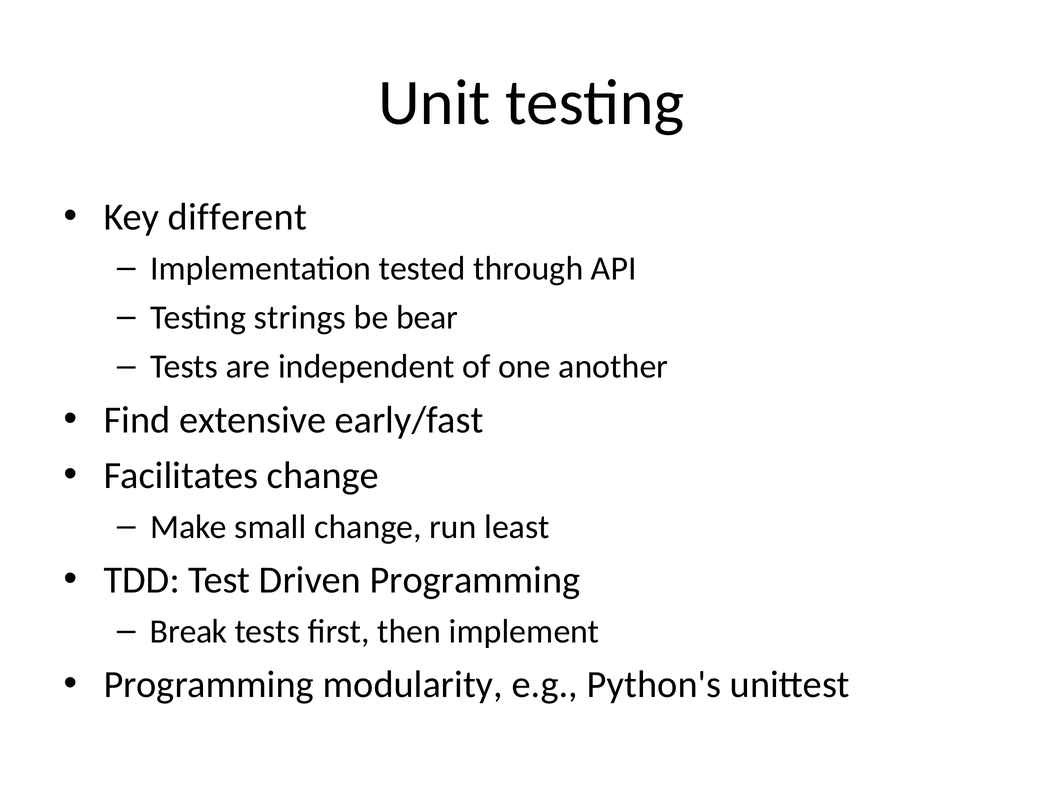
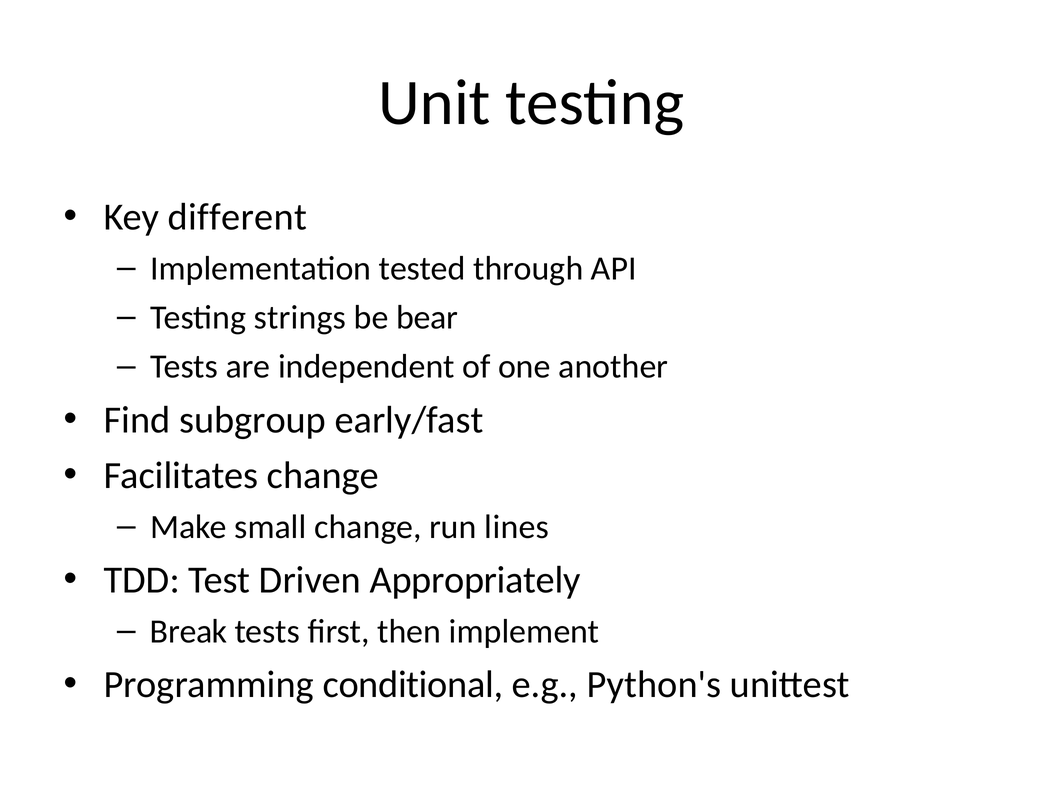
extensive: extensive -> subgroup
least: least -> lines
Driven Programming: Programming -> Appropriately
modularity: modularity -> conditional
